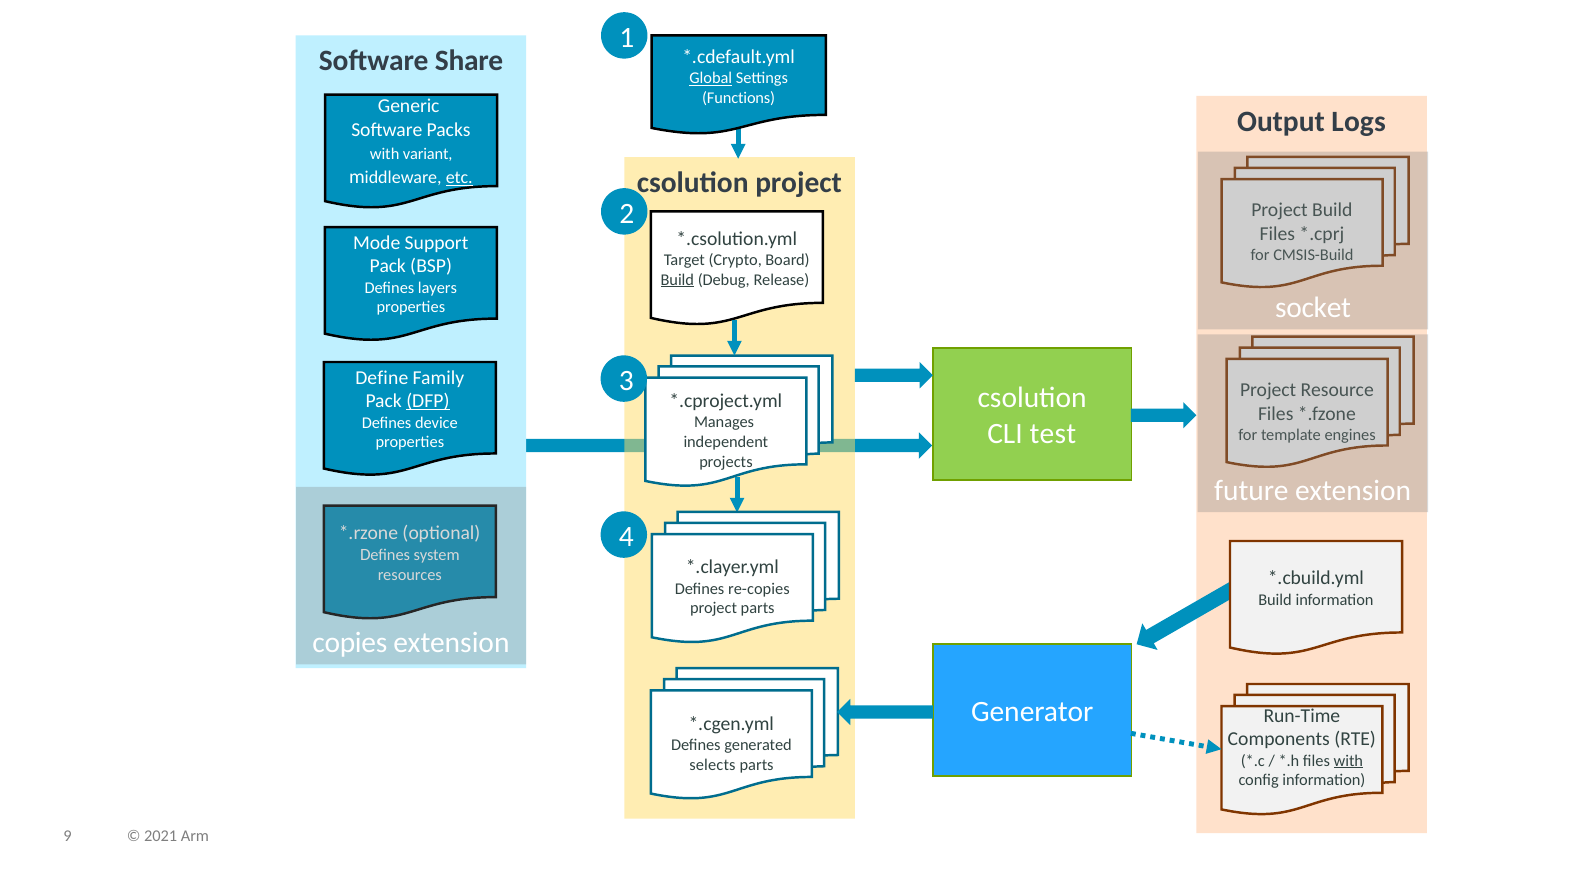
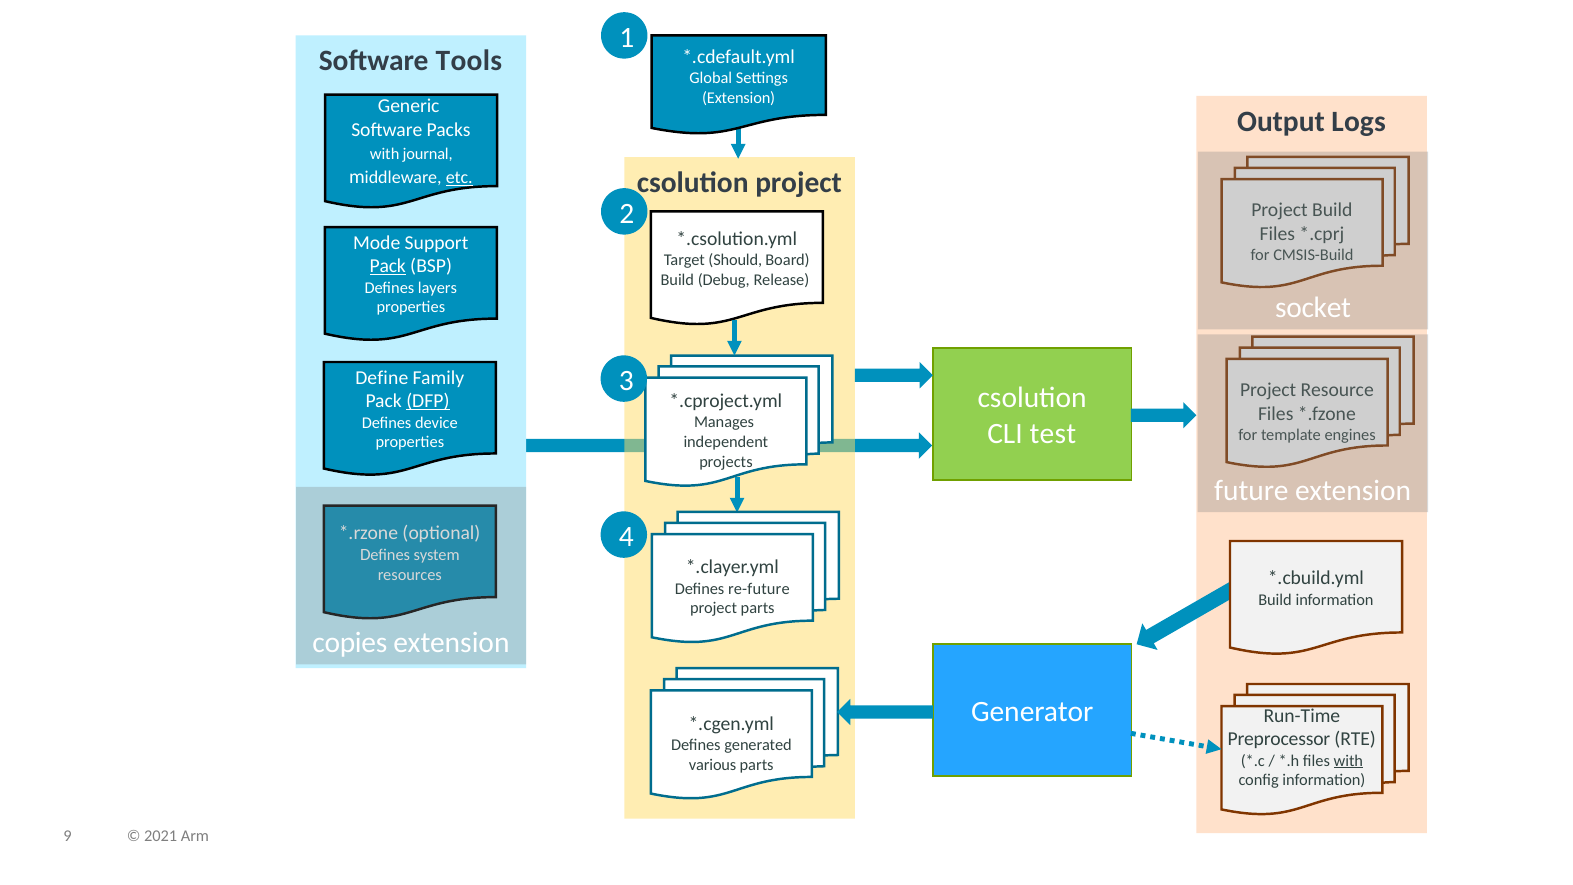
Share: Share -> Tools
Global underline: present -> none
Functions at (739, 98): Functions -> Extension
variant: variant -> journal
Crypto: Crypto -> Should
Pack at (388, 266) underline: none -> present
Build at (677, 280) underline: present -> none
re-copies: re-copies -> re-future
Components: Components -> Preprocessor
selects: selects -> various
